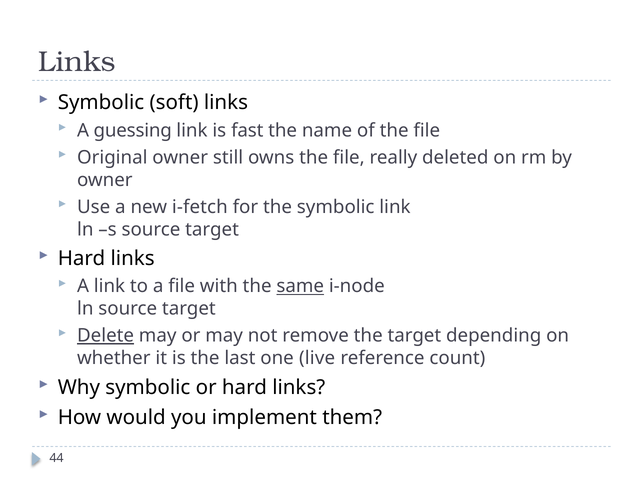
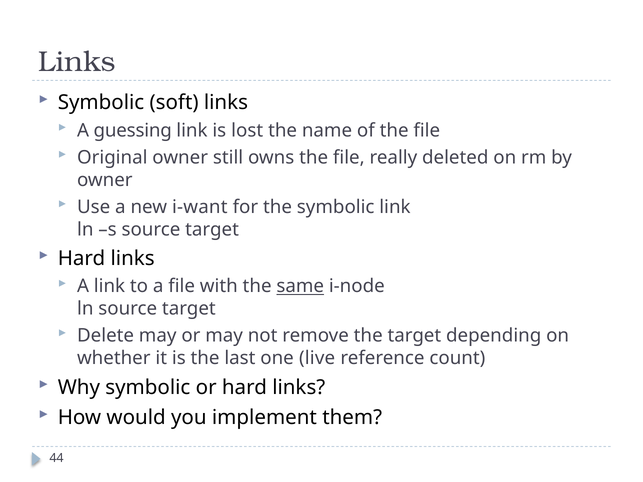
fast: fast -> lost
i-fetch: i-fetch -> i-want
Delete underline: present -> none
